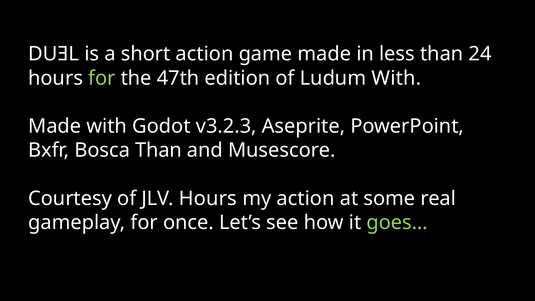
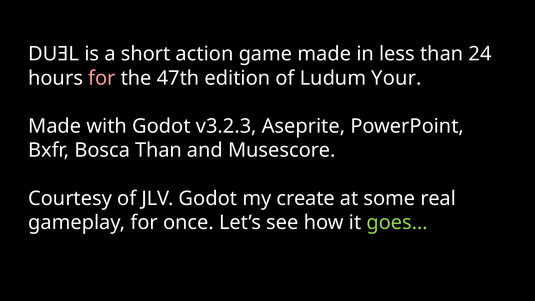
for at (102, 78) colour: light green -> pink
Ludum With: With -> Your
JLV Hours: Hours -> Godot
my action: action -> create
